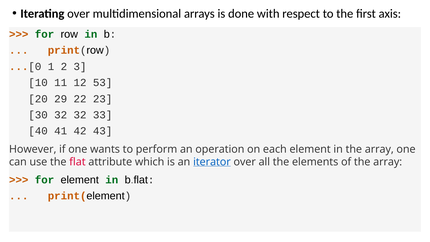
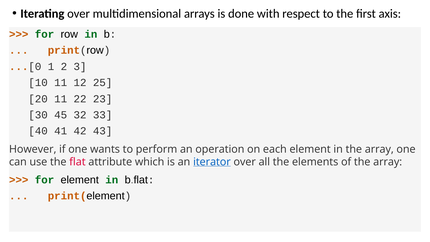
53: 53 -> 25
20 29: 29 -> 11
30 32: 32 -> 45
